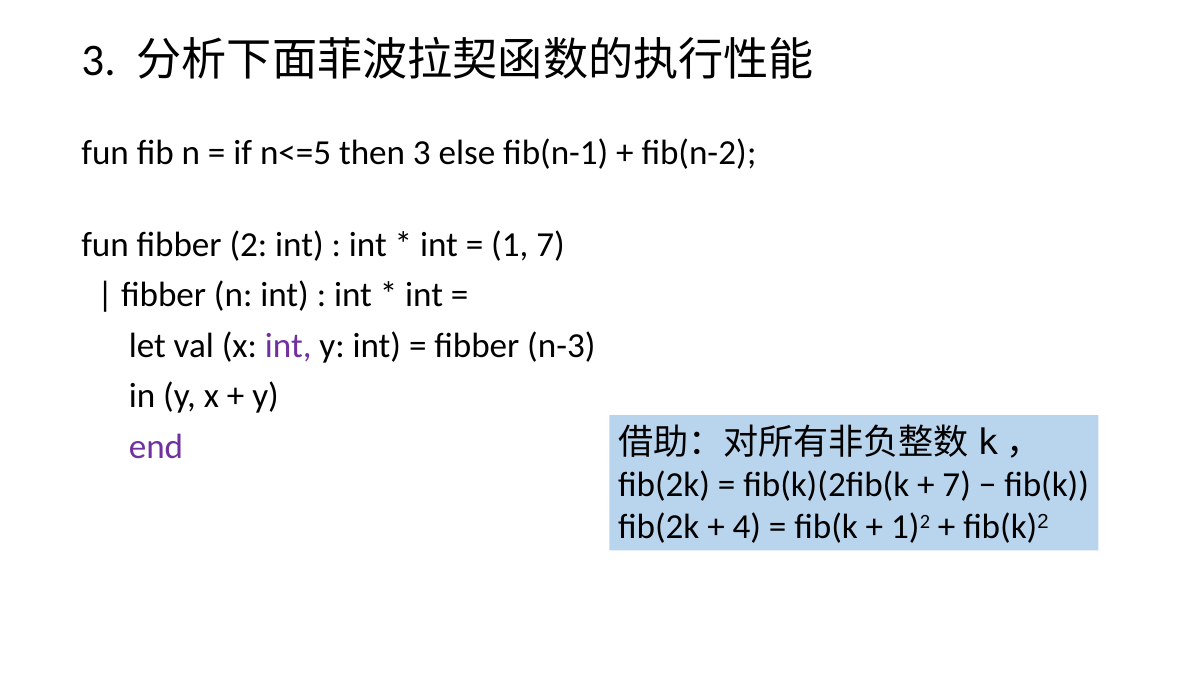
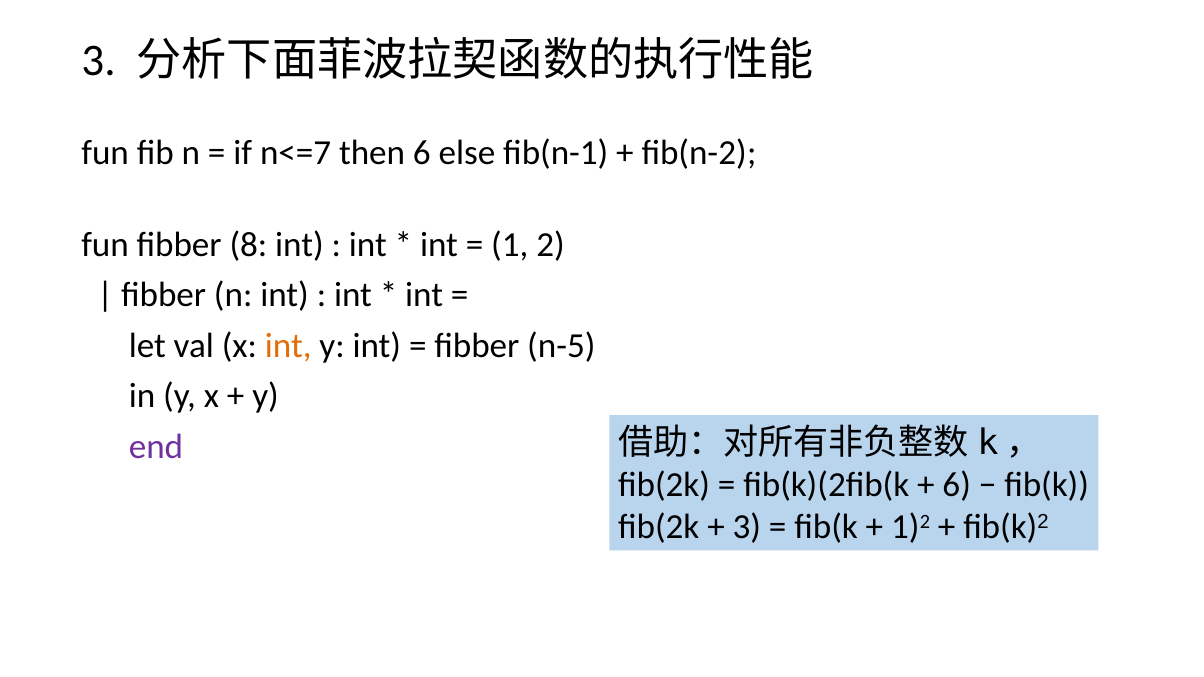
n<=5: n<=5 -> n<=7
then 3: 3 -> 6
2: 2 -> 8
1 7: 7 -> 2
int at (288, 346) colour: purple -> orange
n-3: n-3 -> n-5
7 at (957, 485): 7 -> 6
4 at (747, 528): 4 -> 3
